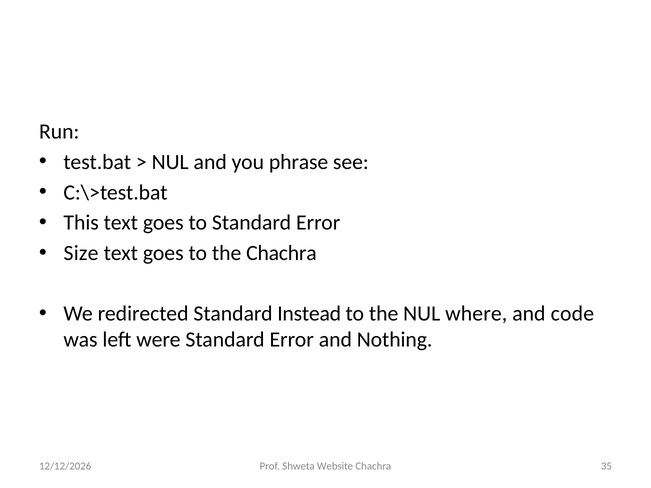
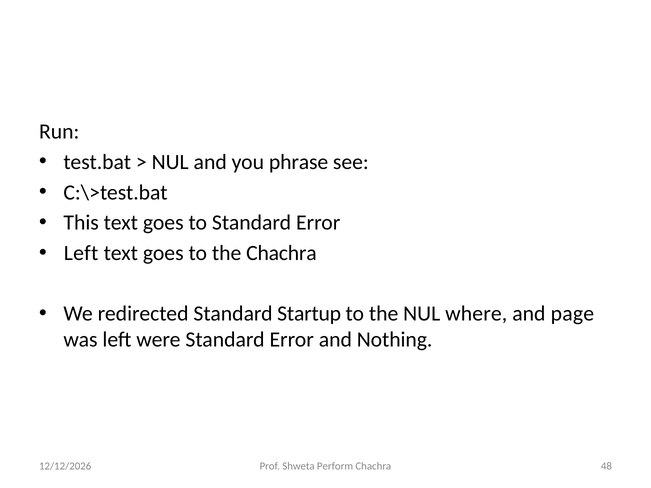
Size at (81, 253): Size -> Left
Instead: Instead -> Startup
code: code -> page
Website: Website -> Perform
35: 35 -> 48
